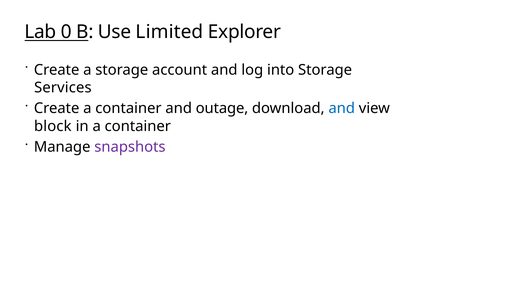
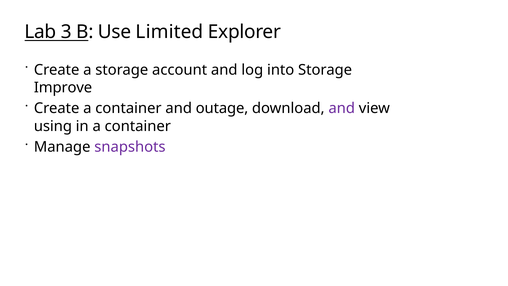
0: 0 -> 3
Services: Services -> Improve
and at (342, 108) colour: blue -> purple
block: block -> using
